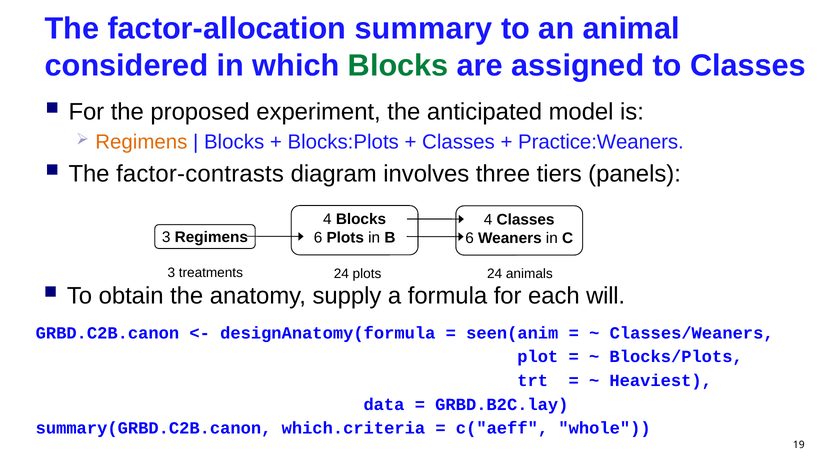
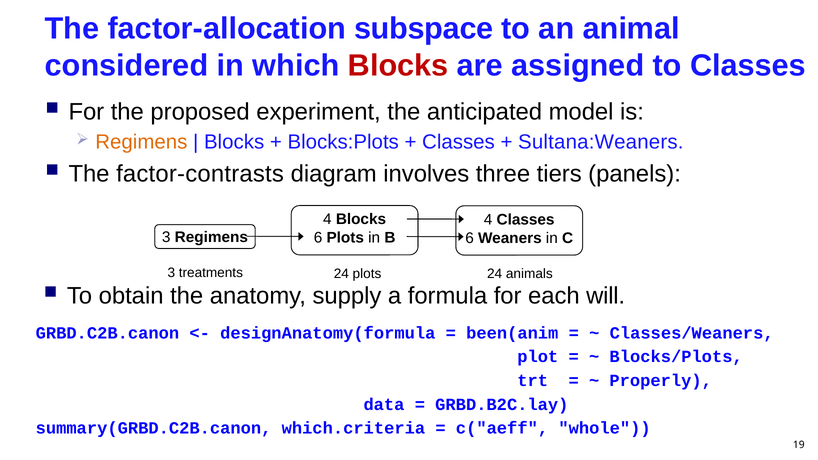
summary: summary -> subspace
Blocks at (398, 66) colour: green -> red
Practice:Weaners: Practice:Weaners -> Sultana:Weaners
seen(anim: seen(anim -> been(anim
Heaviest: Heaviest -> Properly
